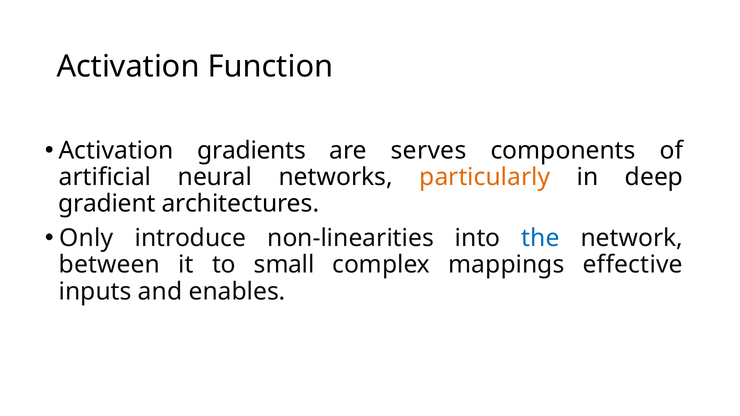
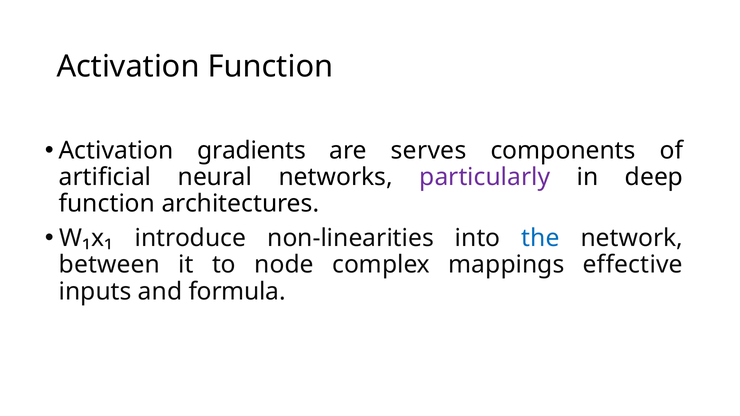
particularly colour: orange -> purple
gradient at (107, 204): gradient -> function
Only: Only -> W₁x₁
small: small -> node
enables: enables -> formula
